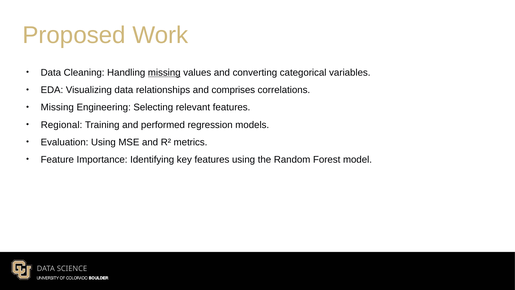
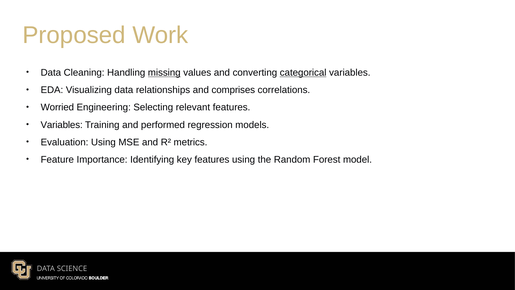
categorical underline: none -> present
Missing at (57, 107): Missing -> Worried
Regional at (62, 125): Regional -> Variables
